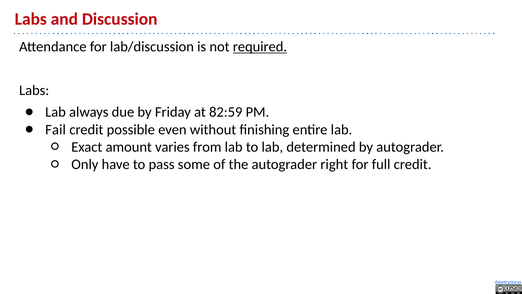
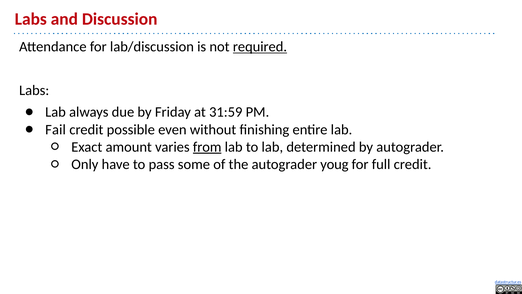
82:59: 82:59 -> 31:59
from underline: none -> present
right: right -> youg
